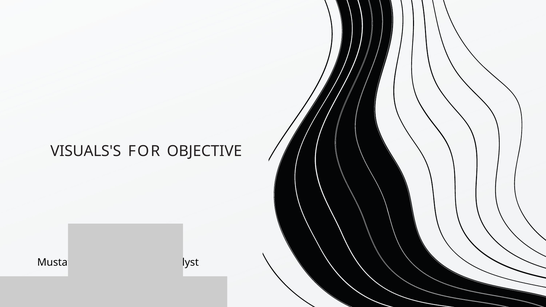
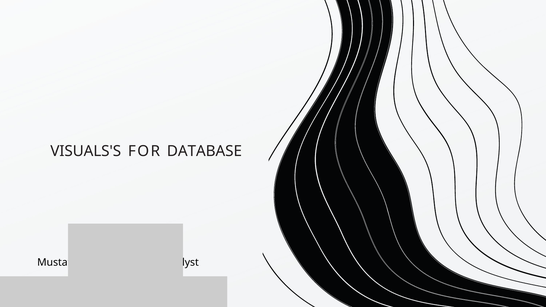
OBJECTIVE: OBJECTIVE -> DATABASE
